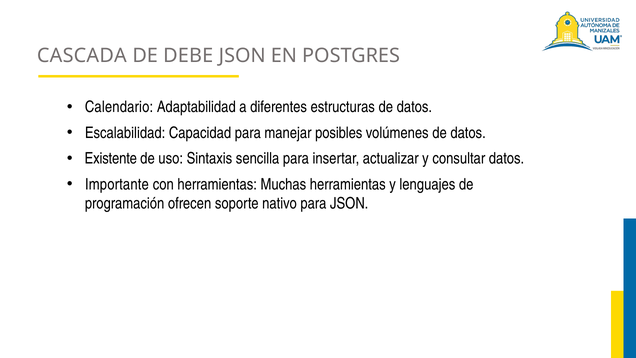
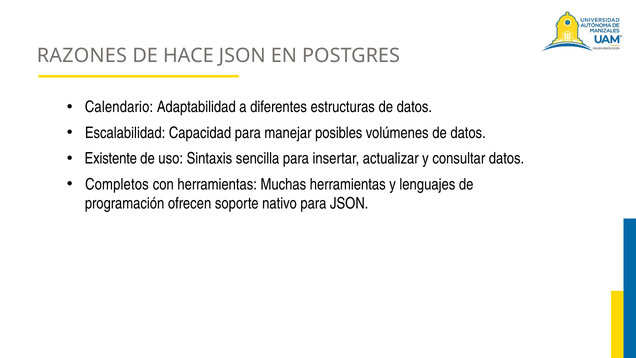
CASCADA: CASCADA -> RAZONES
DEBE: DEBE -> HACE
Importante: Importante -> Completos
